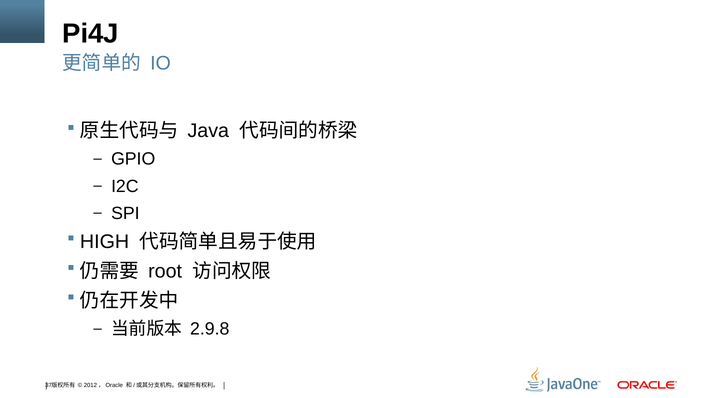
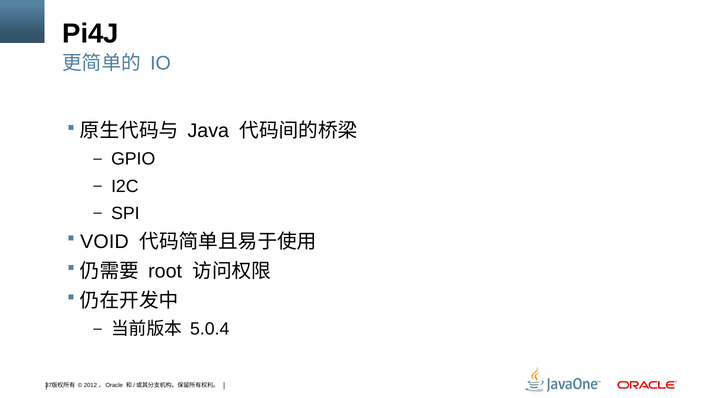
HIGH: HIGH -> VOID
2.9.8: 2.9.8 -> 5.0.4
